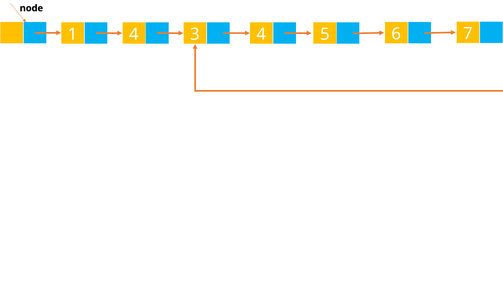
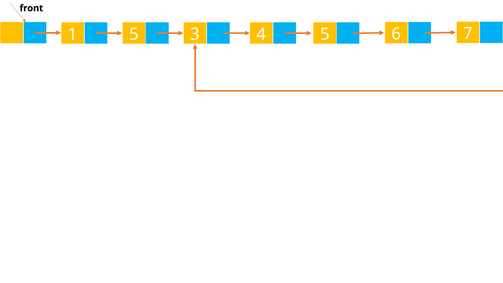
node: node -> front
1 4: 4 -> 5
